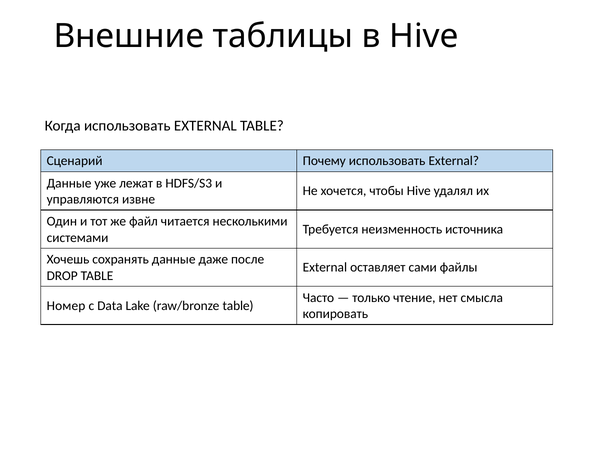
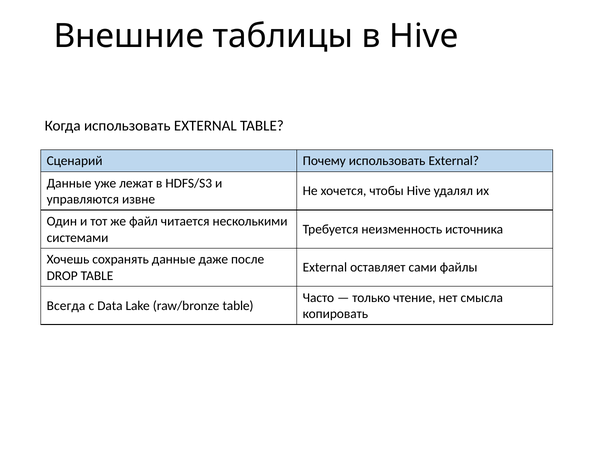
Номер: Номер -> Всегда
